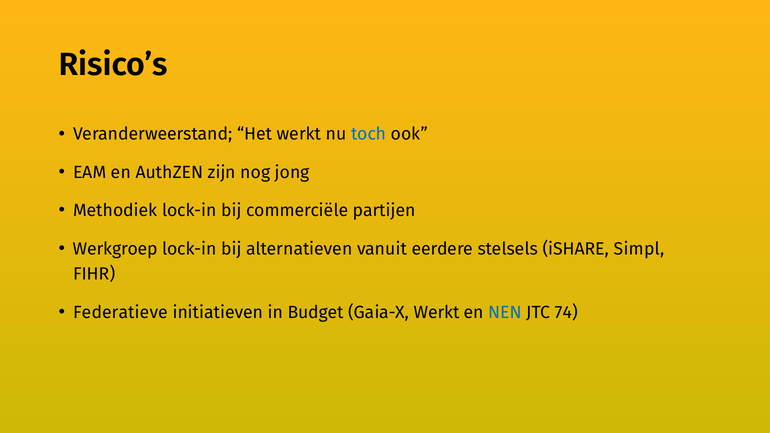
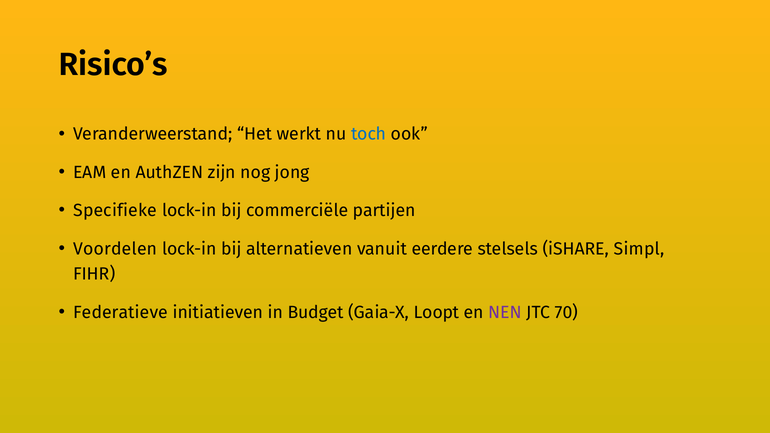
Methodiek: Methodiek -> Specifieke
Werkgroep: Werkgroep -> Voordelen
Gaia-X Werkt: Werkt -> Loopt
NEN colour: blue -> purple
74: 74 -> 70
